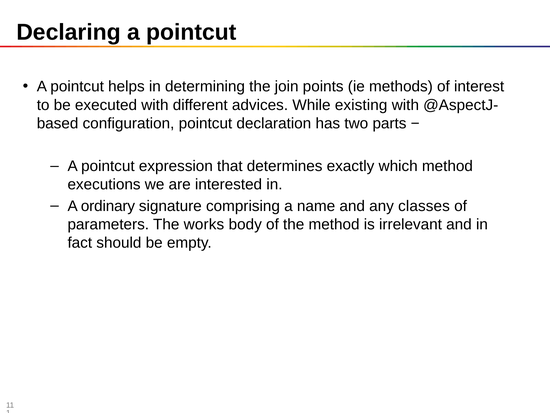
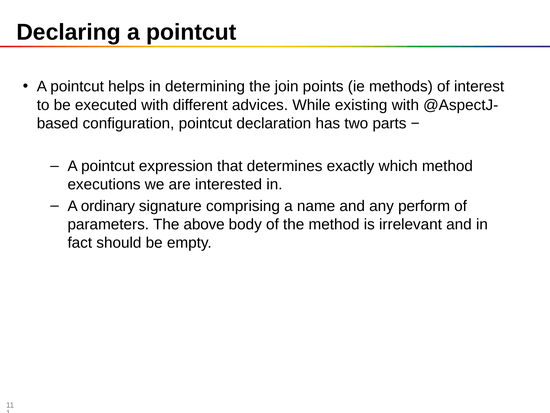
classes: classes -> perform
works: works -> above
